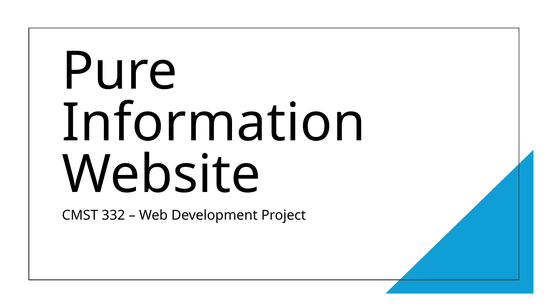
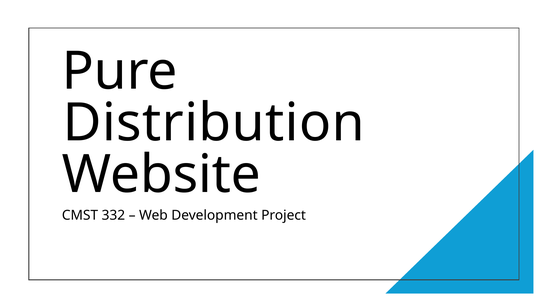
Information: Information -> Distribution
